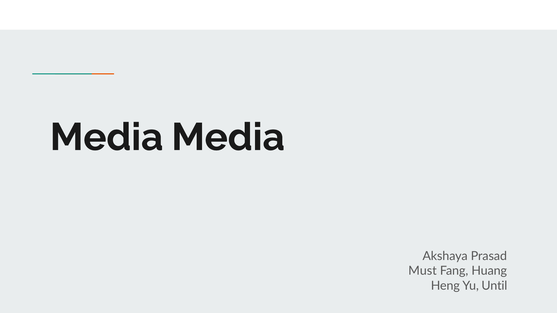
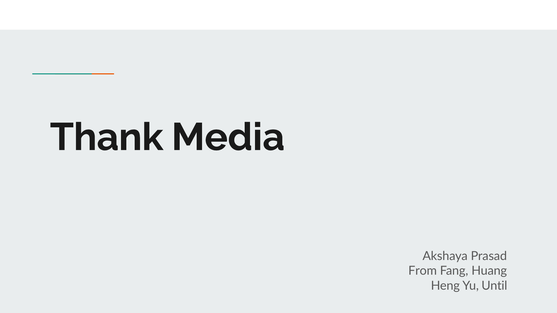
Media at (107, 137): Media -> Thank
Must: Must -> From
